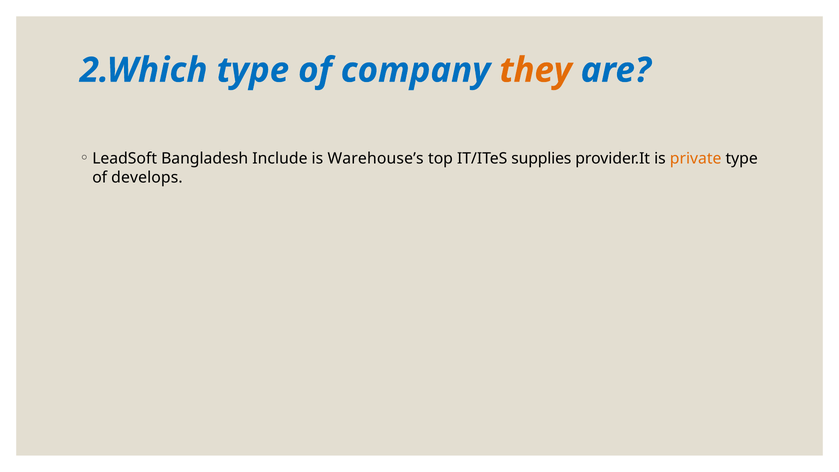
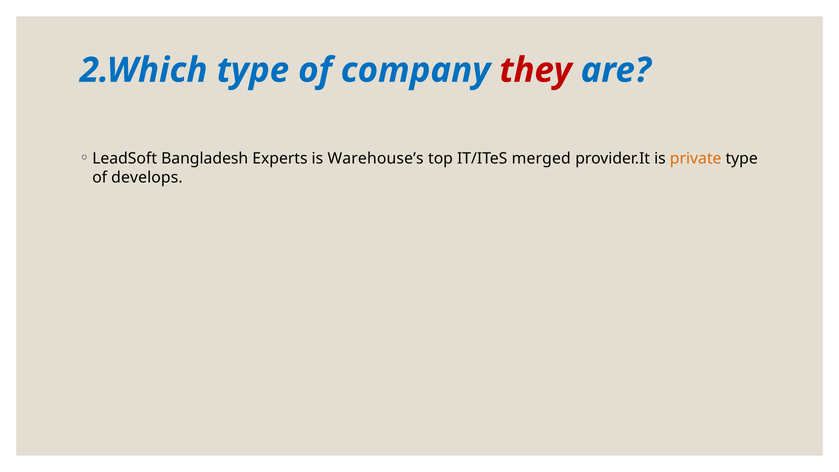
they colour: orange -> red
Include: Include -> Experts
supplies: supplies -> merged
